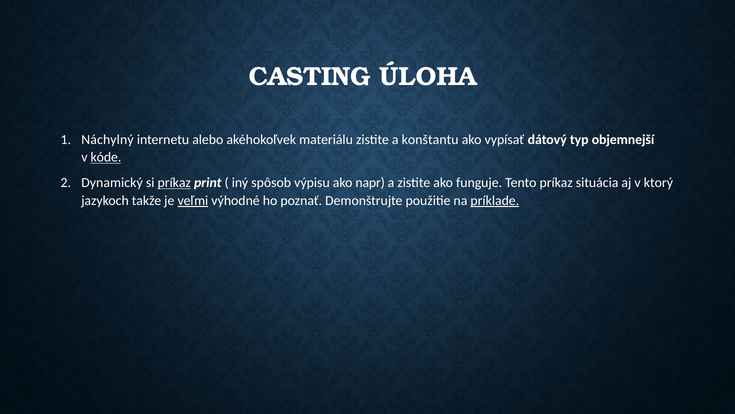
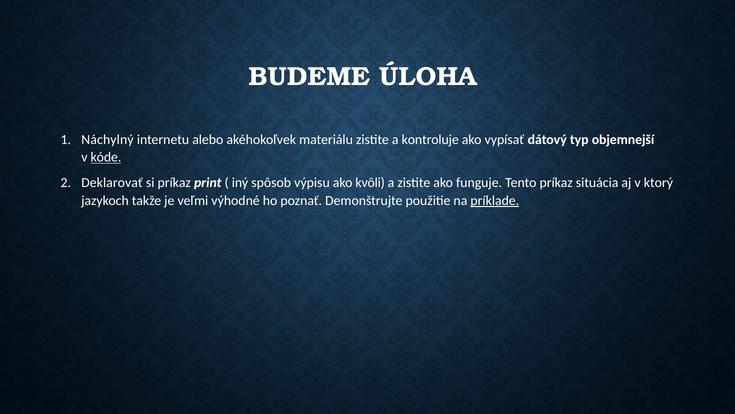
CASTING: CASTING -> BUDEME
konštantu: konštantu -> kontroluje
Dynamický: Dynamický -> Deklarovať
príkaz at (174, 183) underline: present -> none
napr: napr -> kvôli
veľmi underline: present -> none
